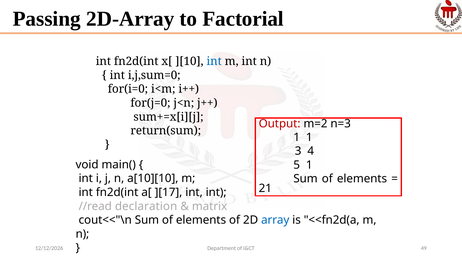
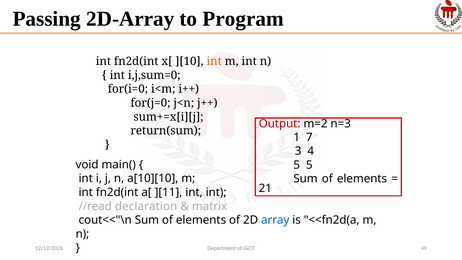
Factorial: Factorial -> Program
int at (214, 61) colour: blue -> orange
1 1: 1 -> 7
5 1: 1 -> 5
][17: ][17 -> ][11
